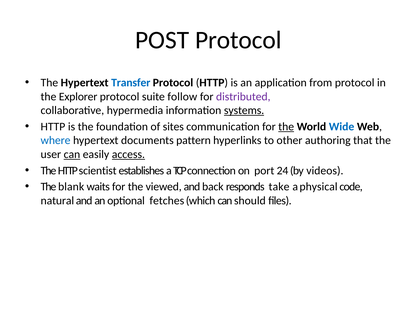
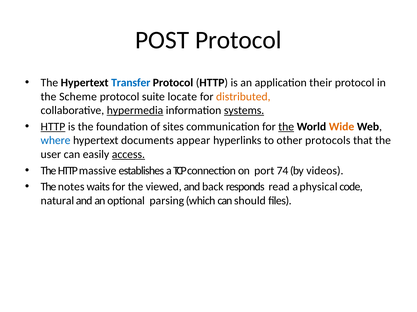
from: from -> their
Explorer: Explorer -> Scheme
follow: follow -> locate
distributed colour: purple -> orange
hypermedia underline: none -> present
HTTP at (53, 127) underline: none -> present
Wide colour: blue -> orange
pattern: pattern -> appear
authoring: authoring -> protocols
can at (72, 155) underline: present -> none
scientist: scientist -> massive
24: 24 -> 74
blank: blank -> notes
take: take -> read
fetches: fetches -> parsing
